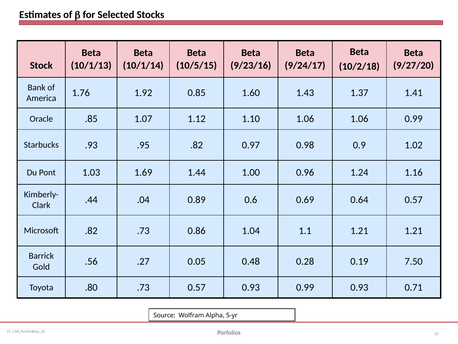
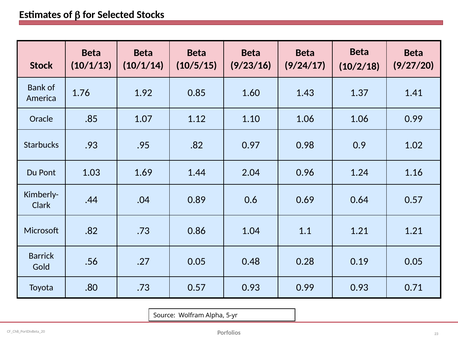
1.00: 1.00 -> 2.04
0.19 7.50: 7.50 -> 0.05
